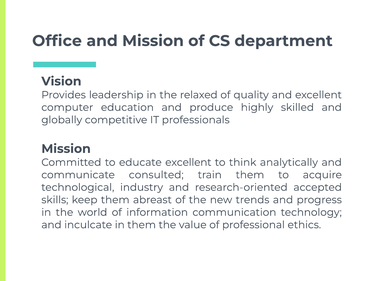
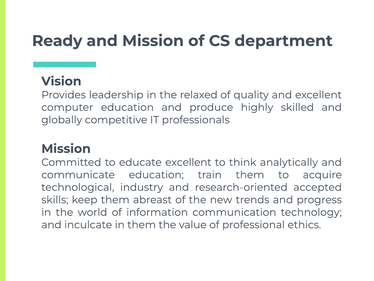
Office: Office -> Ready
communicate consulted: consulted -> education
